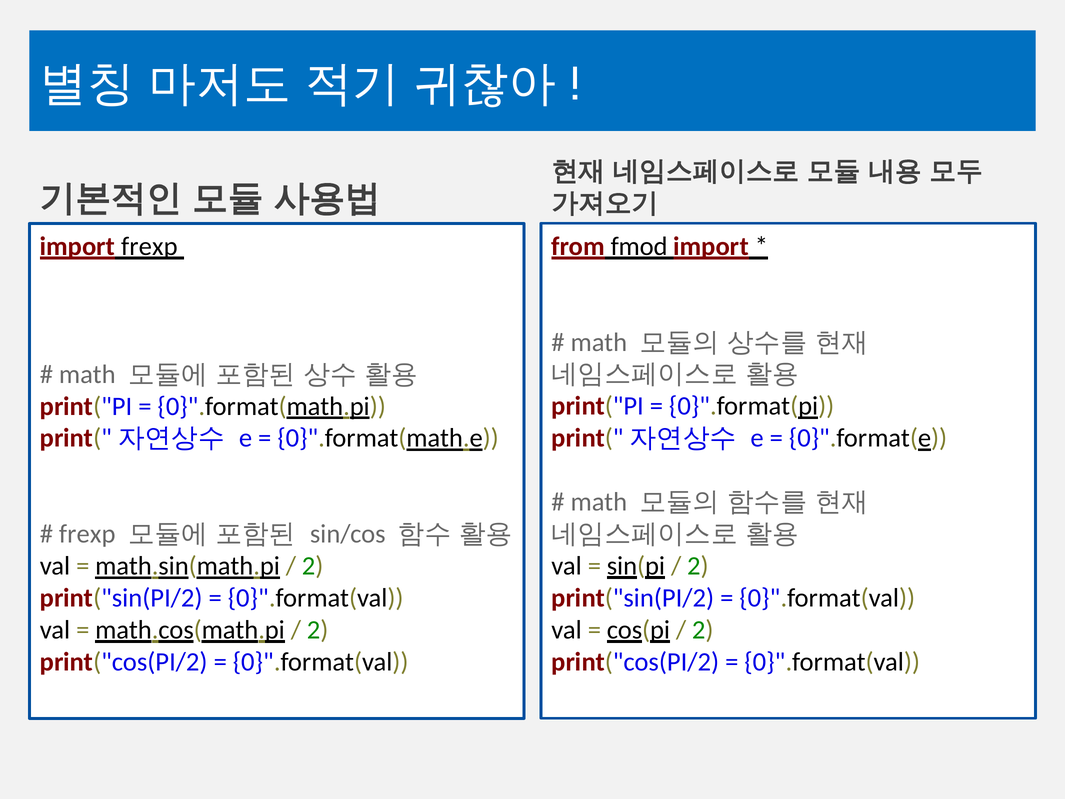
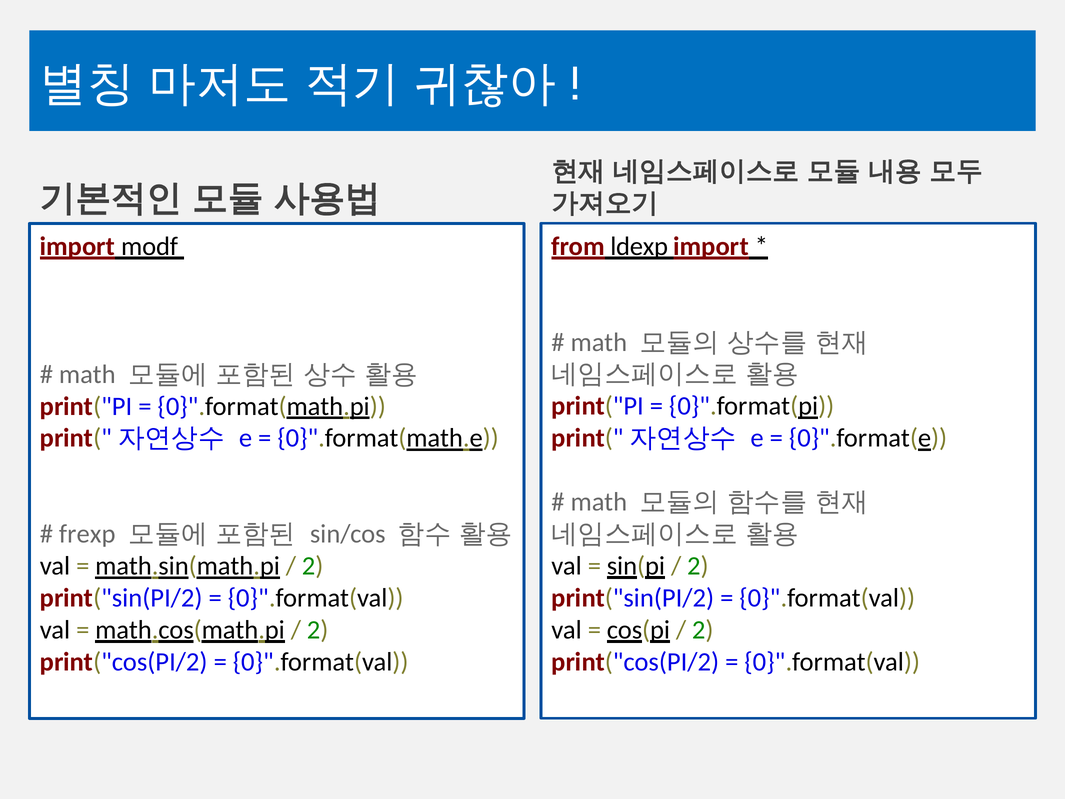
import frexp: frexp -> modf
fmod: fmod -> ldexp
